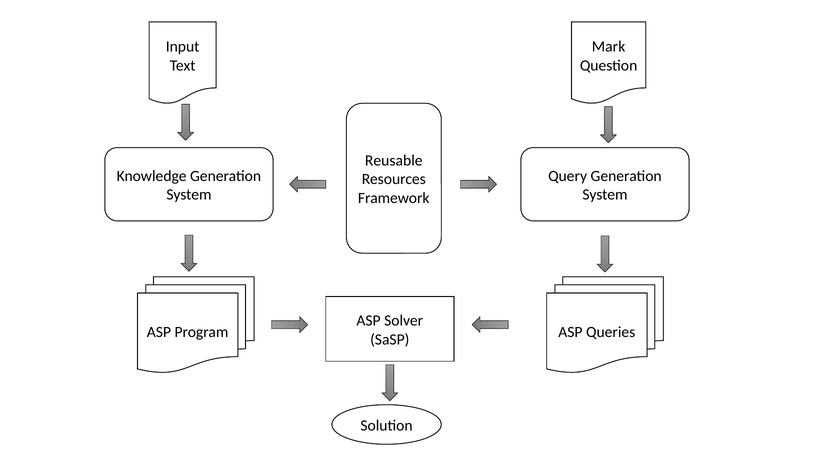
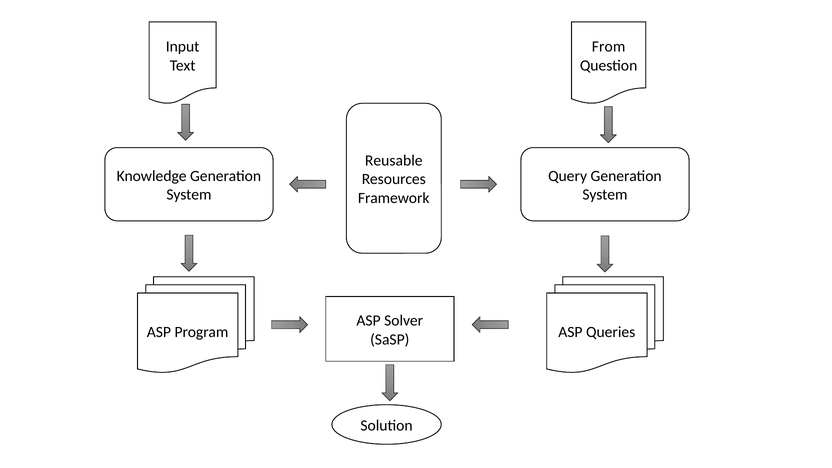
Mark: Mark -> From
